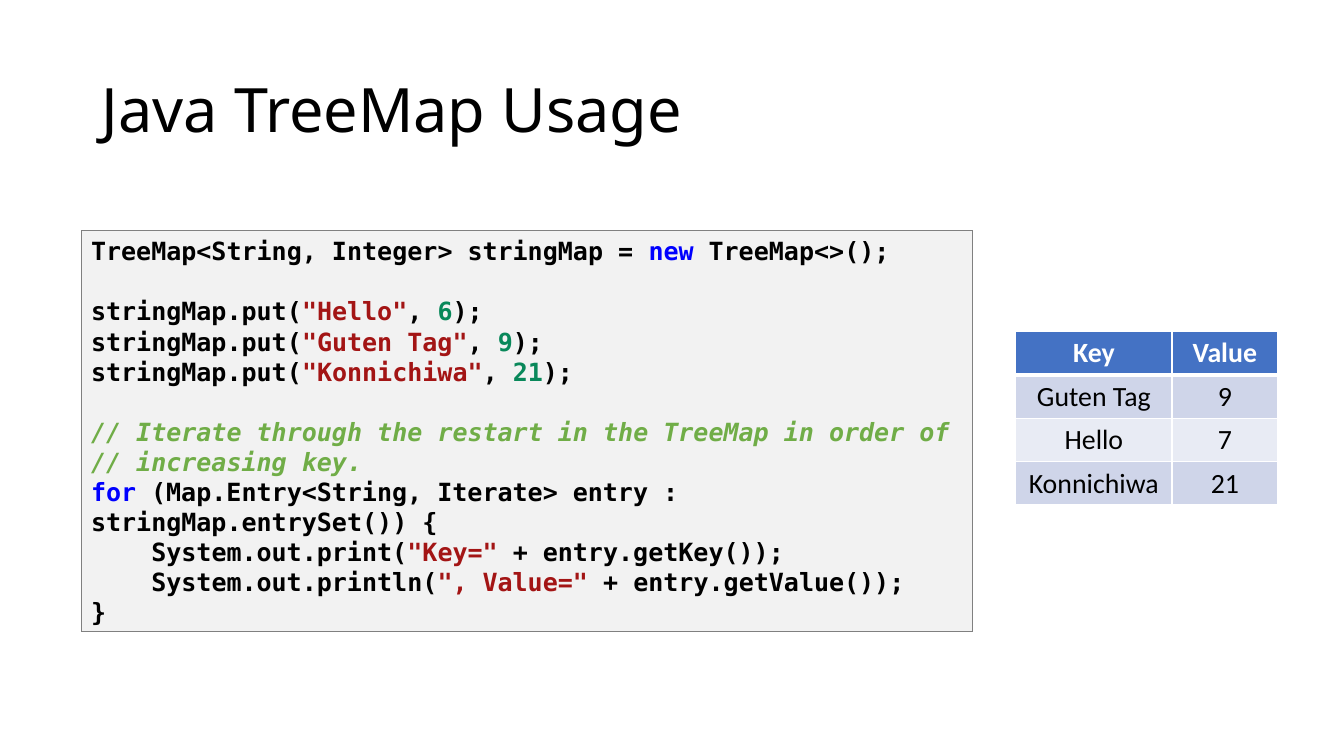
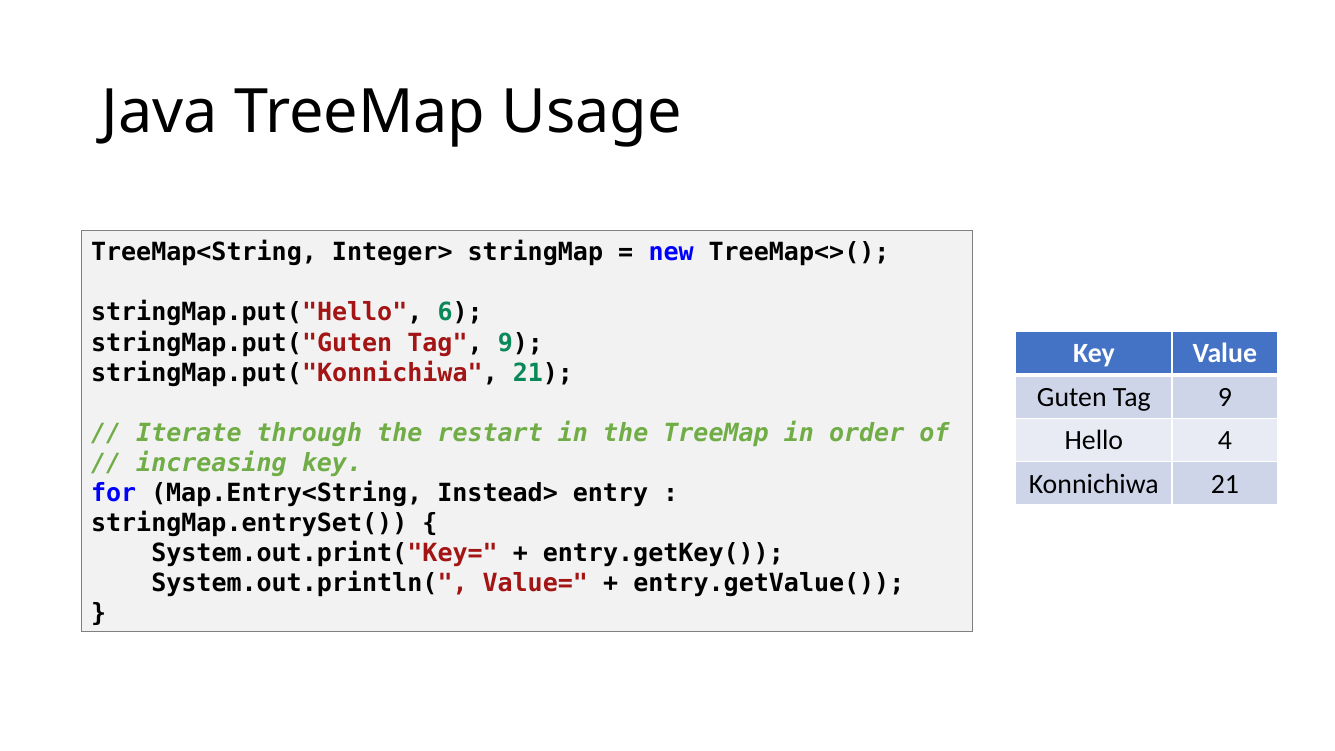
7: 7 -> 4
Iterate>: Iterate> -> Instead>
